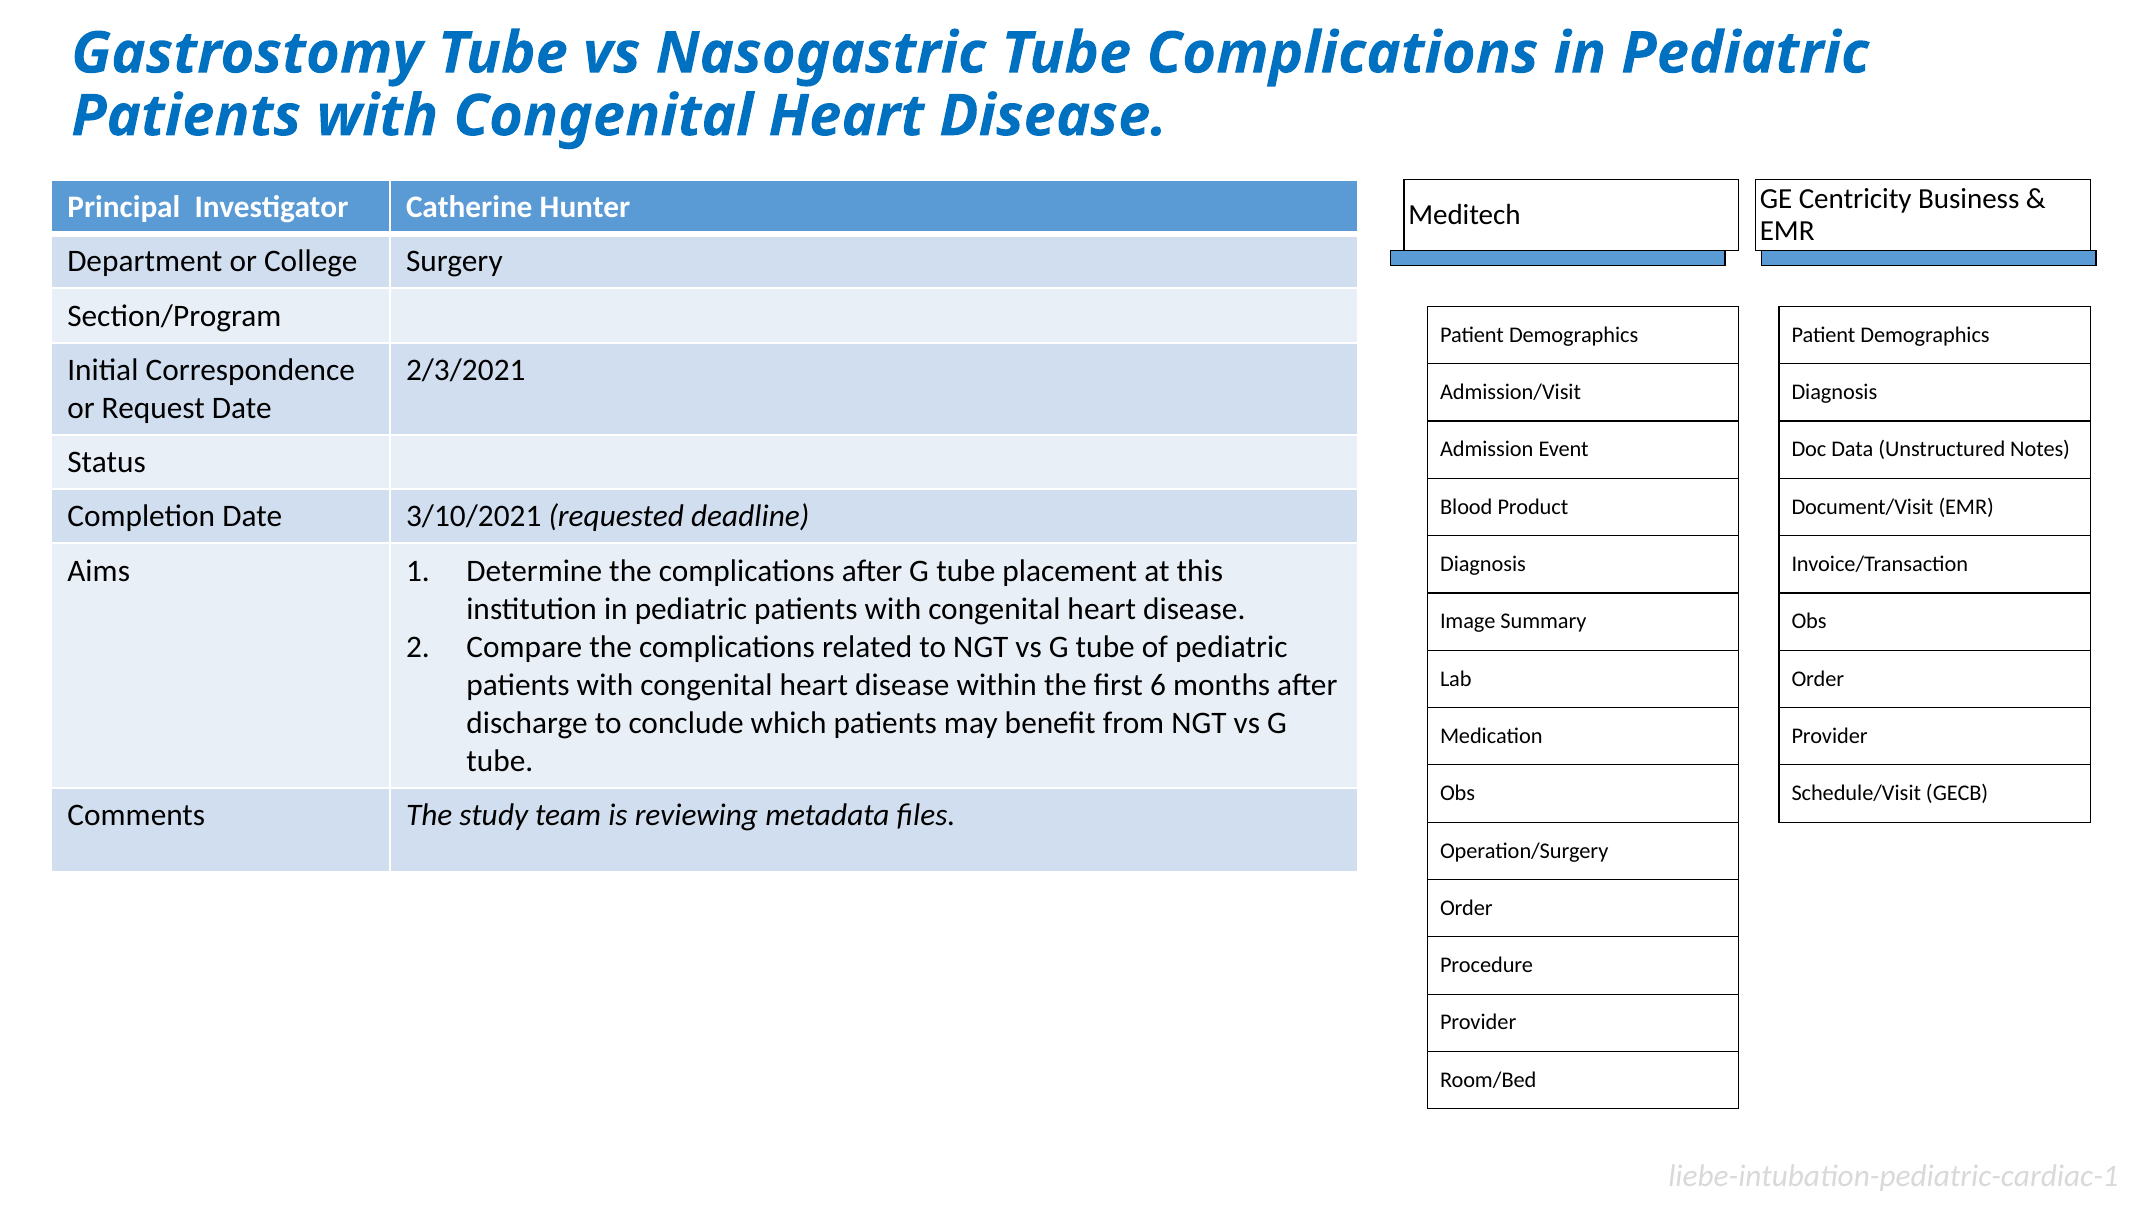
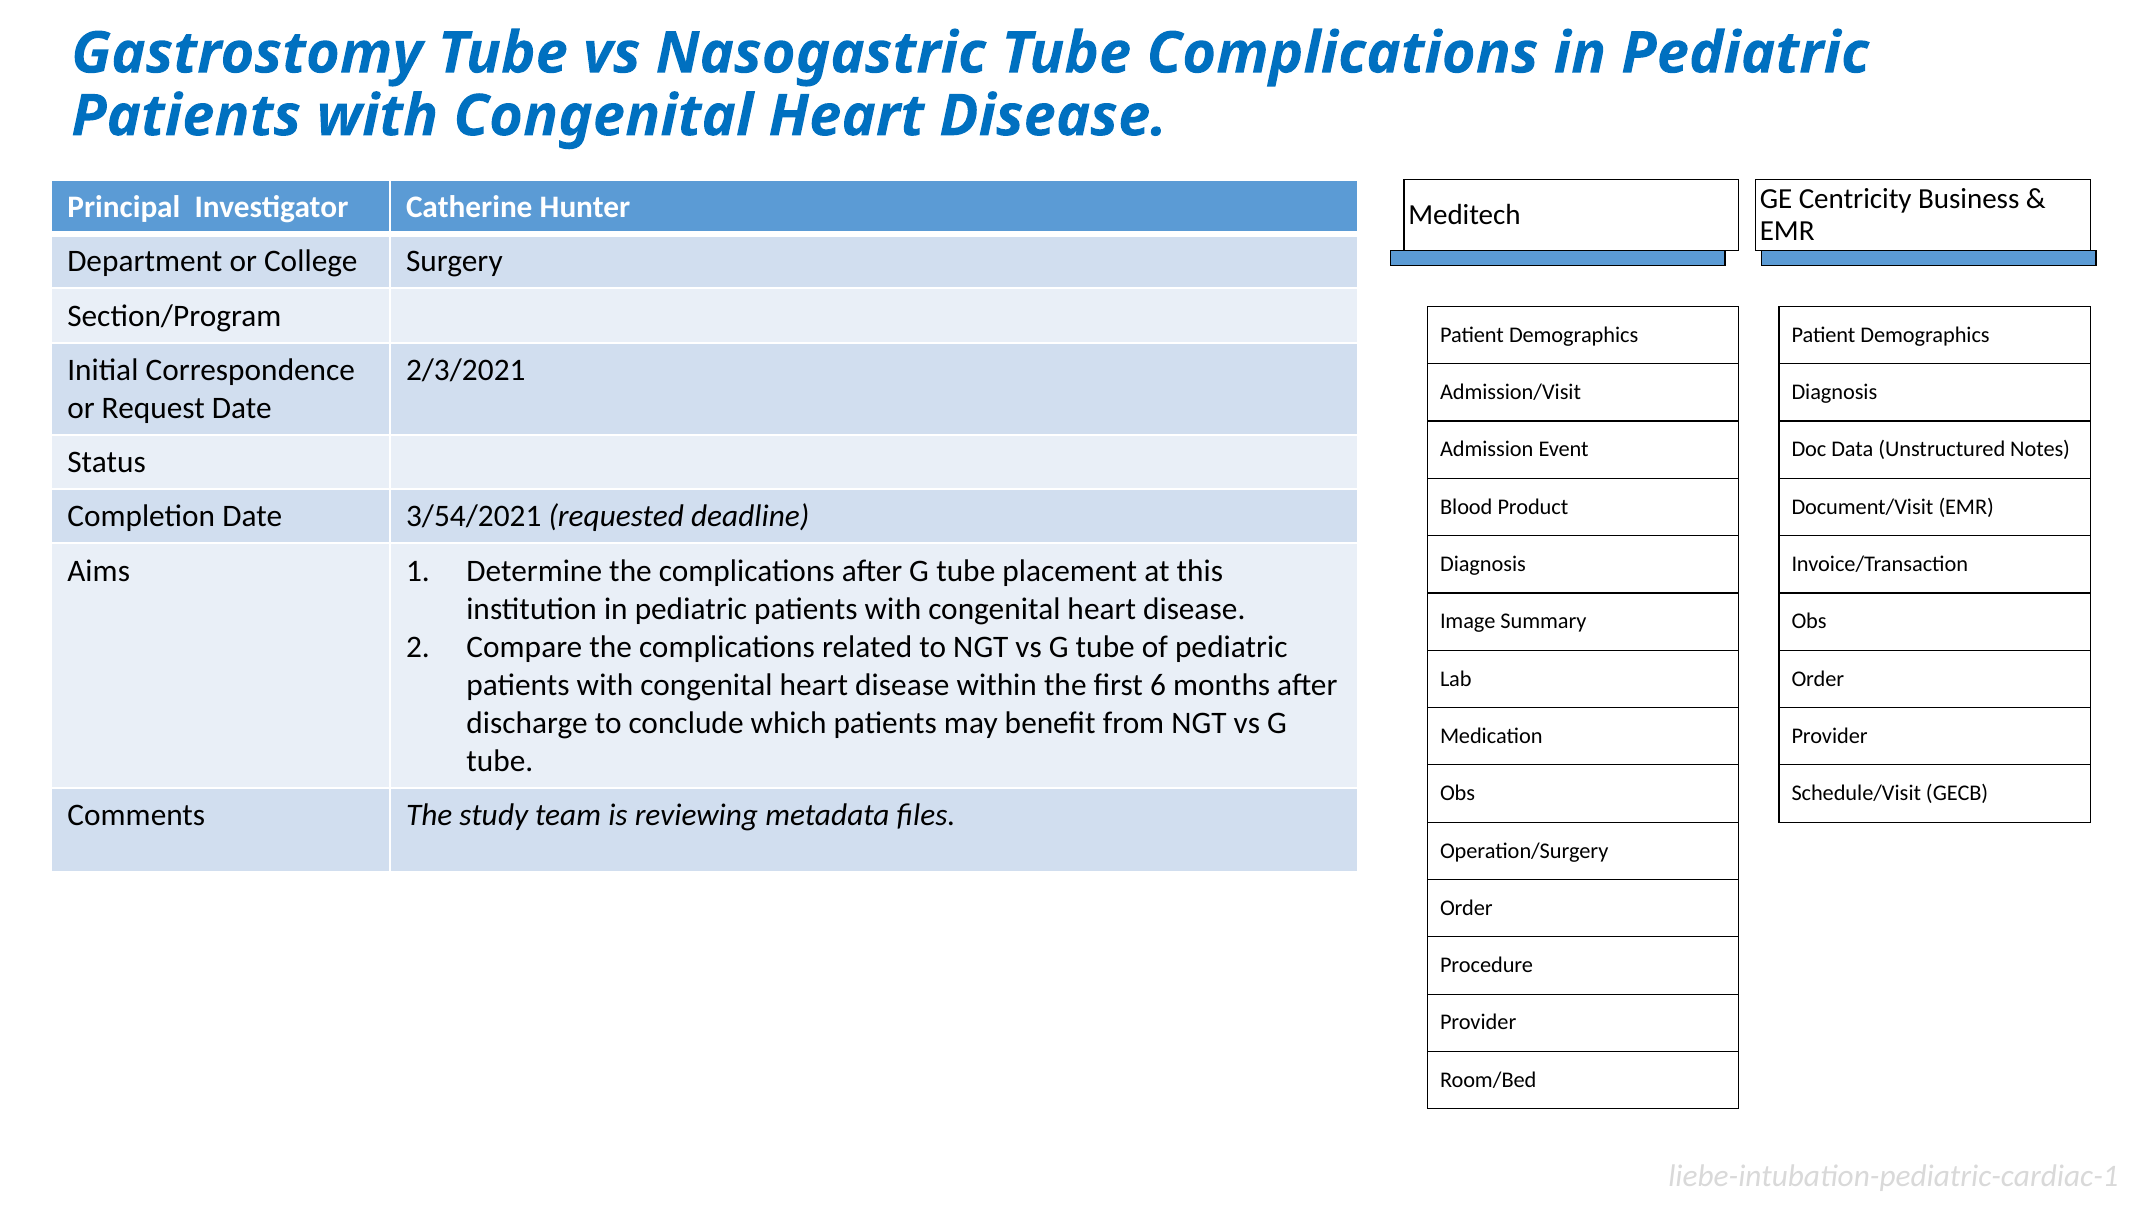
3/10/2021: 3/10/2021 -> 3/54/2021
